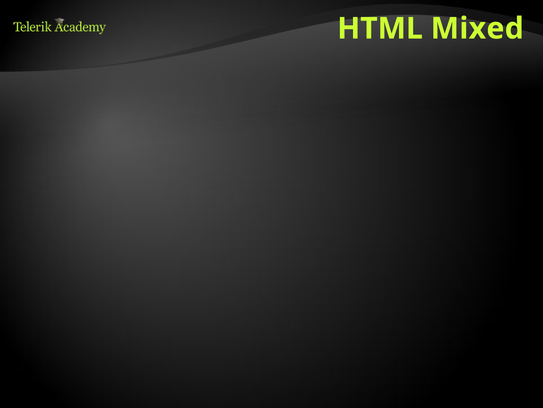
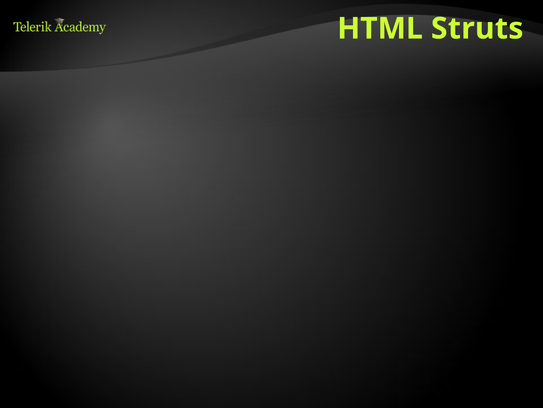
Mixed: Mixed -> Struts
